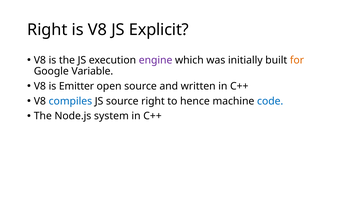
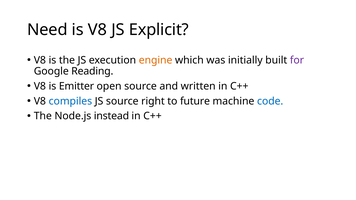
Right at (47, 30): Right -> Need
engine colour: purple -> orange
for colour: orange -> purple
Variable: Variable -> Reading
hence: hence -> future
system: system -> instead
